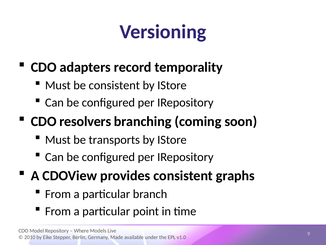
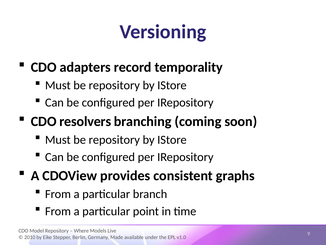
consistent at (114, 85): consistent -> repository
transports at (114, 139): transports -> repository
